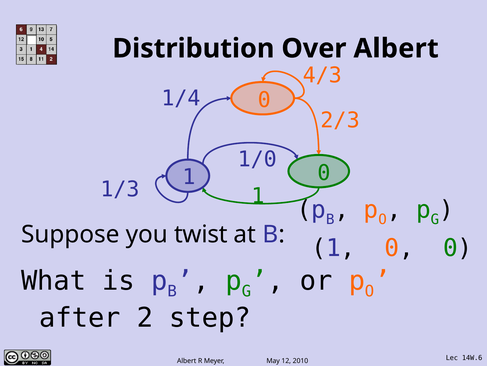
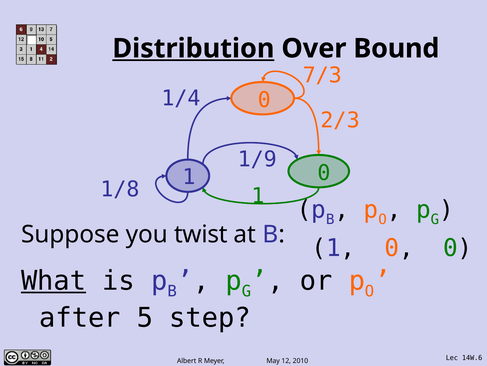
Distribution underline: none -> present
Over Albert: Albert -> Bound
4/3: 4/3 -> 7/3
1/0: 1/0 -> 1/9
1/3: 1/3 -> 1/8
What underline: none -> present
2: 2 -> 5
